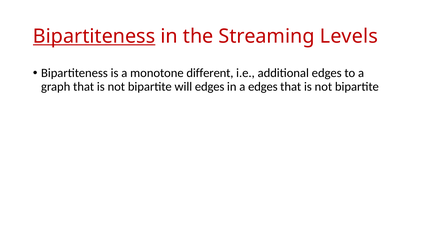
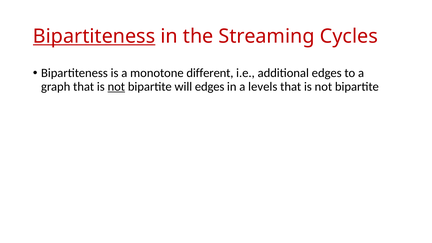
Levels: Levels -> Cycles
not at (116, 87) underline: none -> present
a edges: edges -> levels
